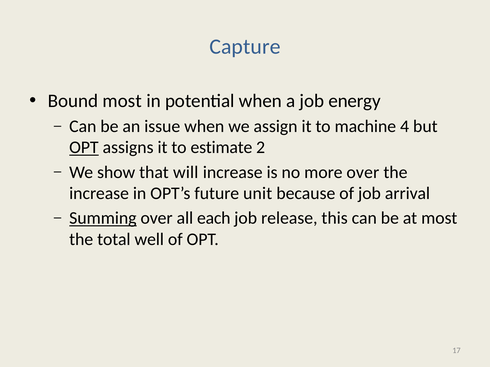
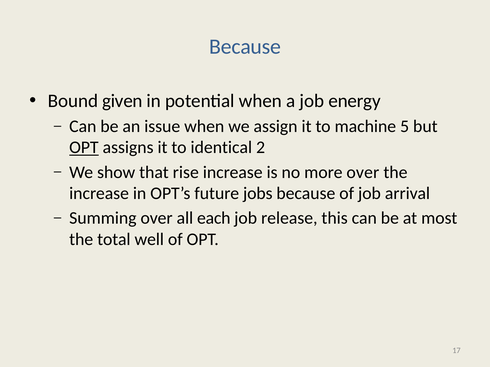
Capture at (245, 47): Capture -> Because
Bound most: most -> given
4: 4 -> 5
estimate: estimate -> identical
will: will -> rise
unit: unit -> jobs
Summing underline: present -> none
